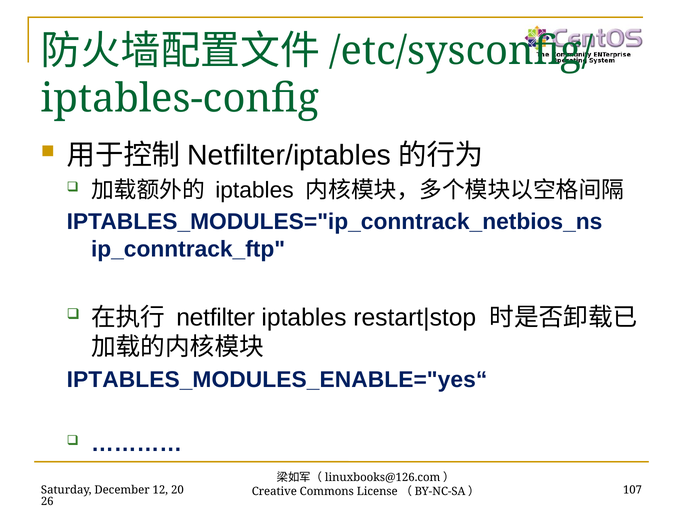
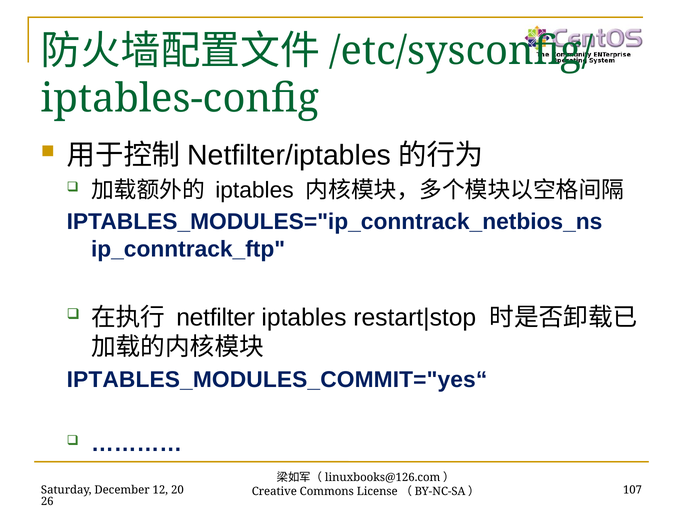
IPTABLES_MODULES_ENABLE="yes“: IPTABLES_MODULES_ENABLE="yes“ -> IPTABLES_MODULES_COMMIT="yes“
